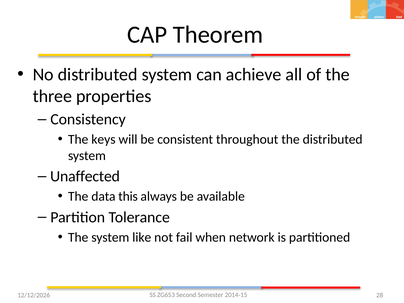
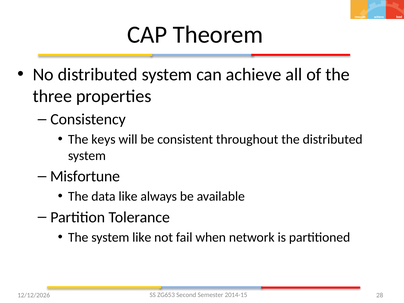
Unaffected: Unaffected -> Misfortune
data this: this -> like
